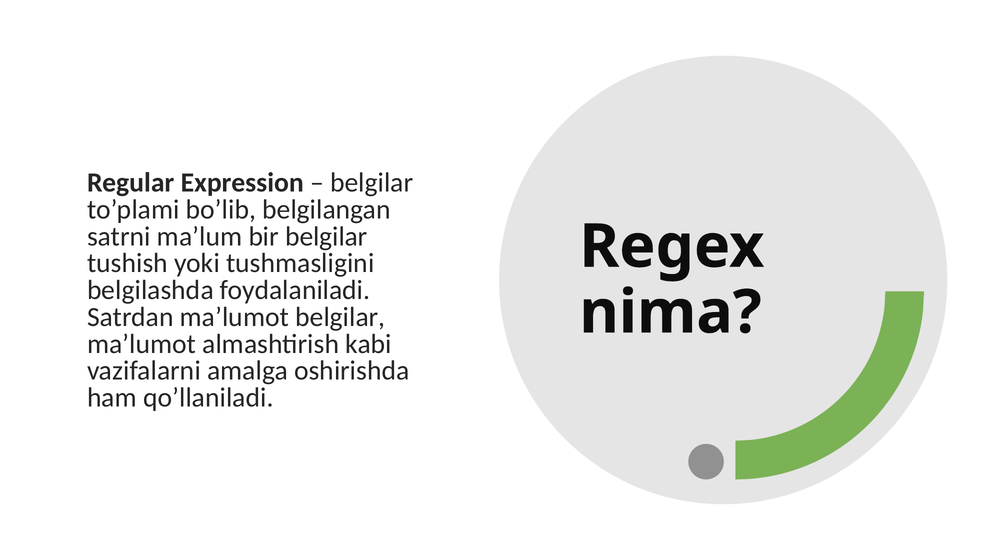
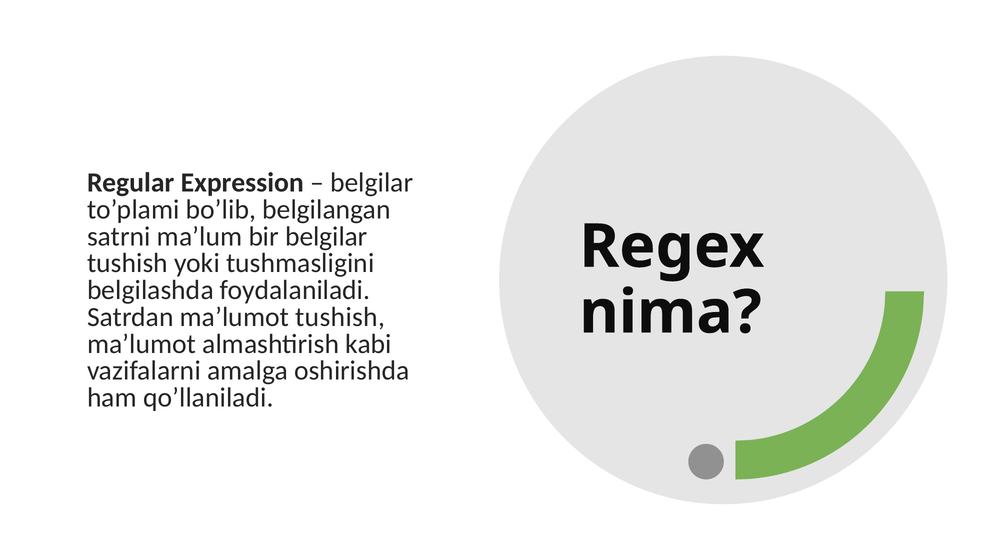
ma’lumot belgilar: belgilar -> tushish
